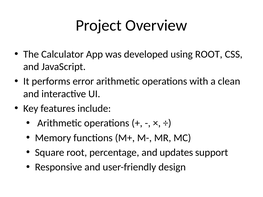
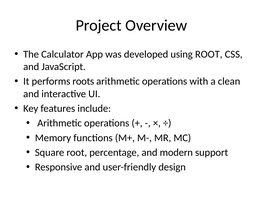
error: error -> roots
updates: updates -> modern
